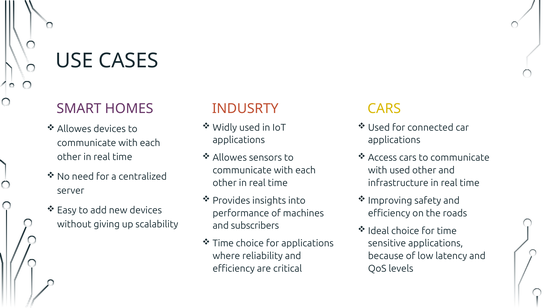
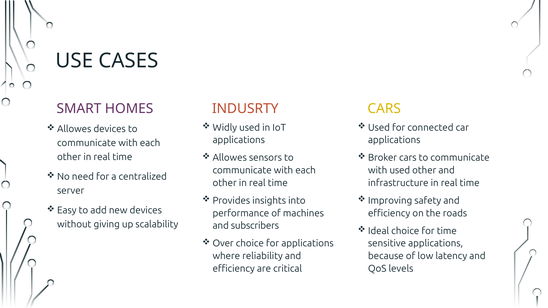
Access: Access -> Broker
Time at (223, 244): Time -> Over
